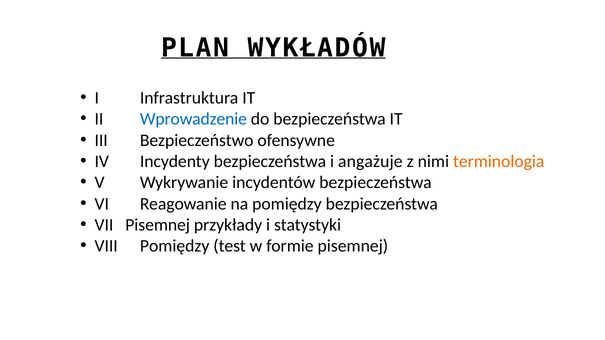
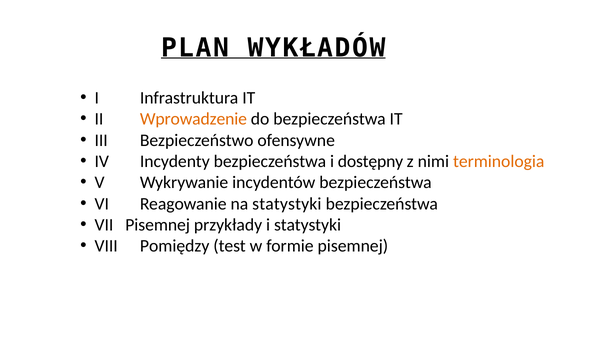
Wprowadzenie colour: blue -> orange
angażuje: angażuje -> dostępny
na pomiędzy: pomiędzy -> statystyki
